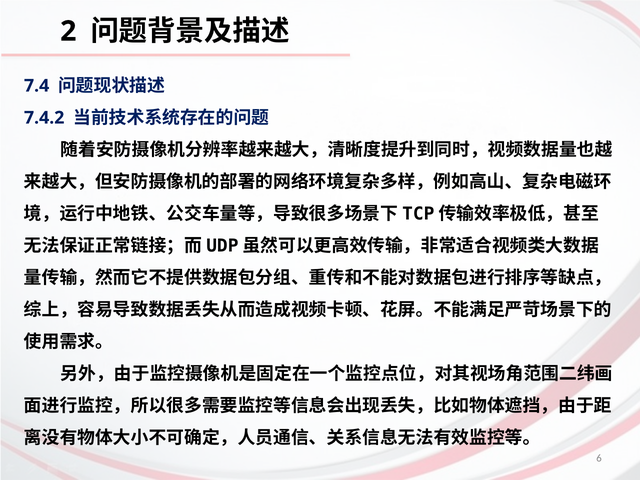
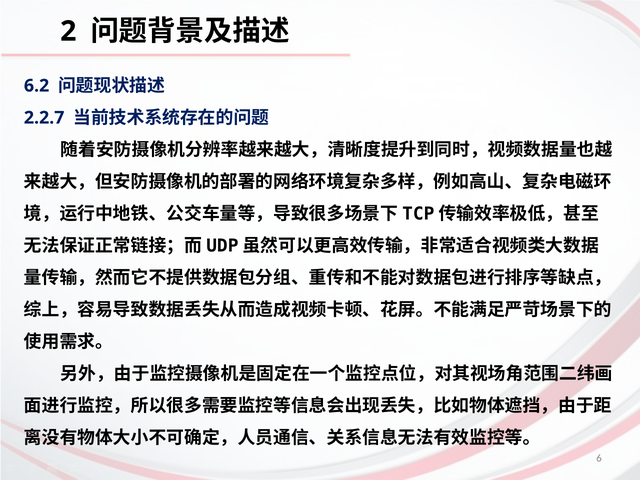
7.4: 7.4 -> 6.2
7.4.2: 7.4.2 -> 2.2.7
